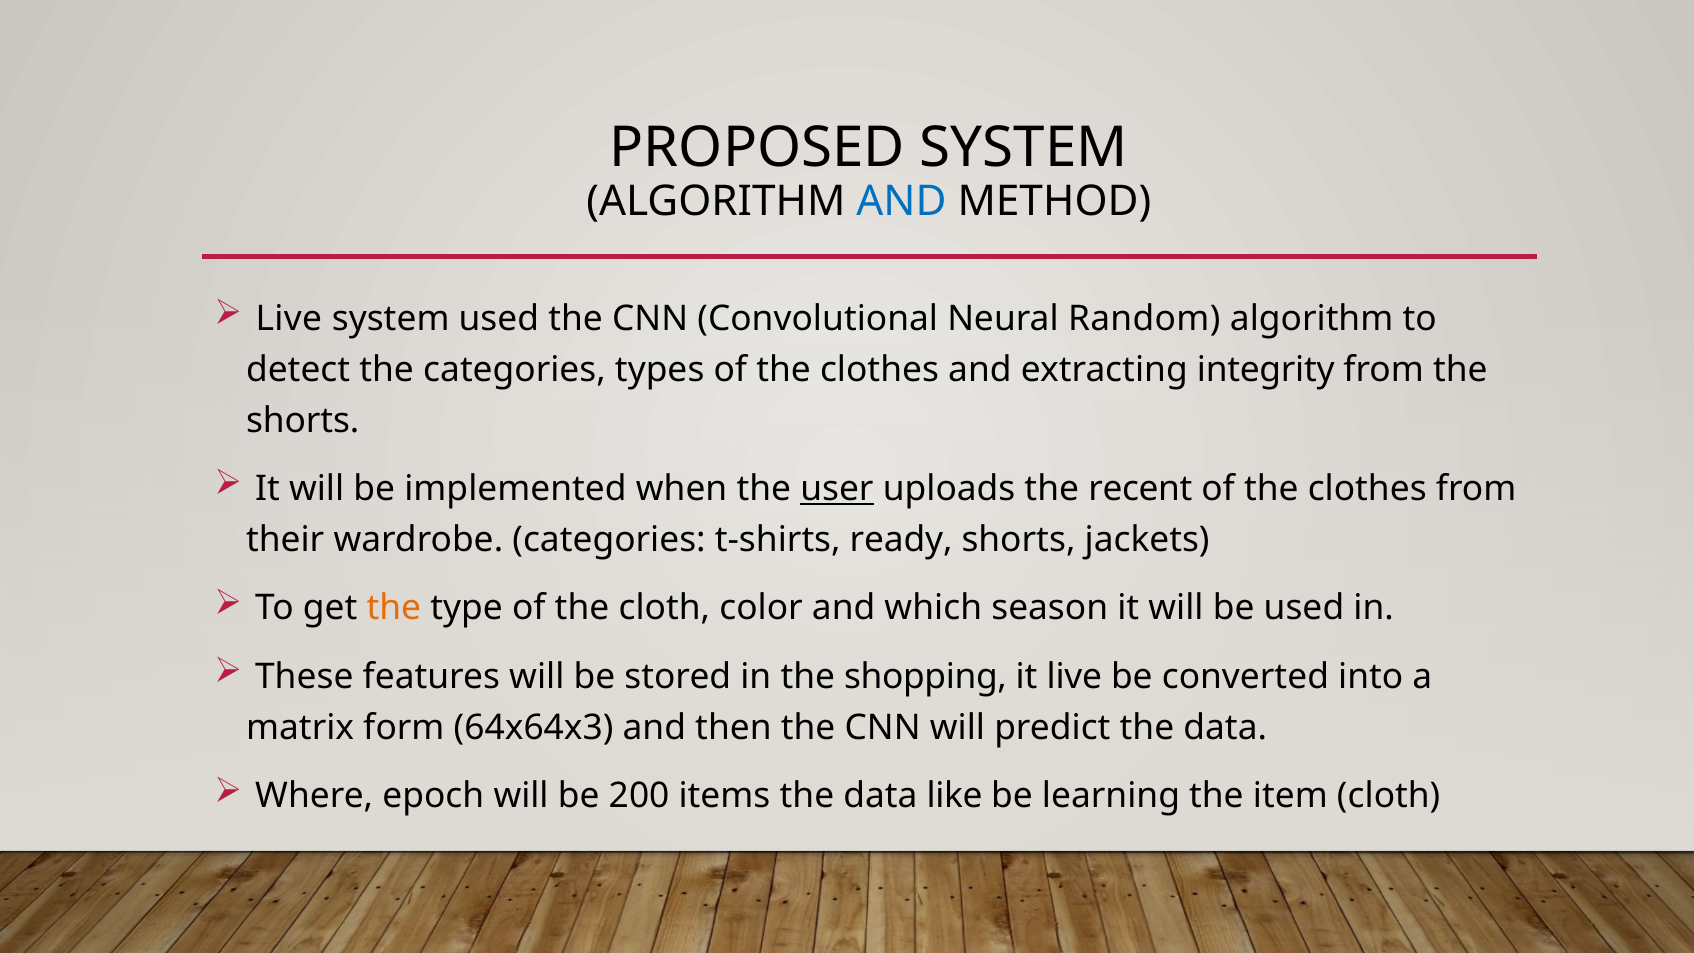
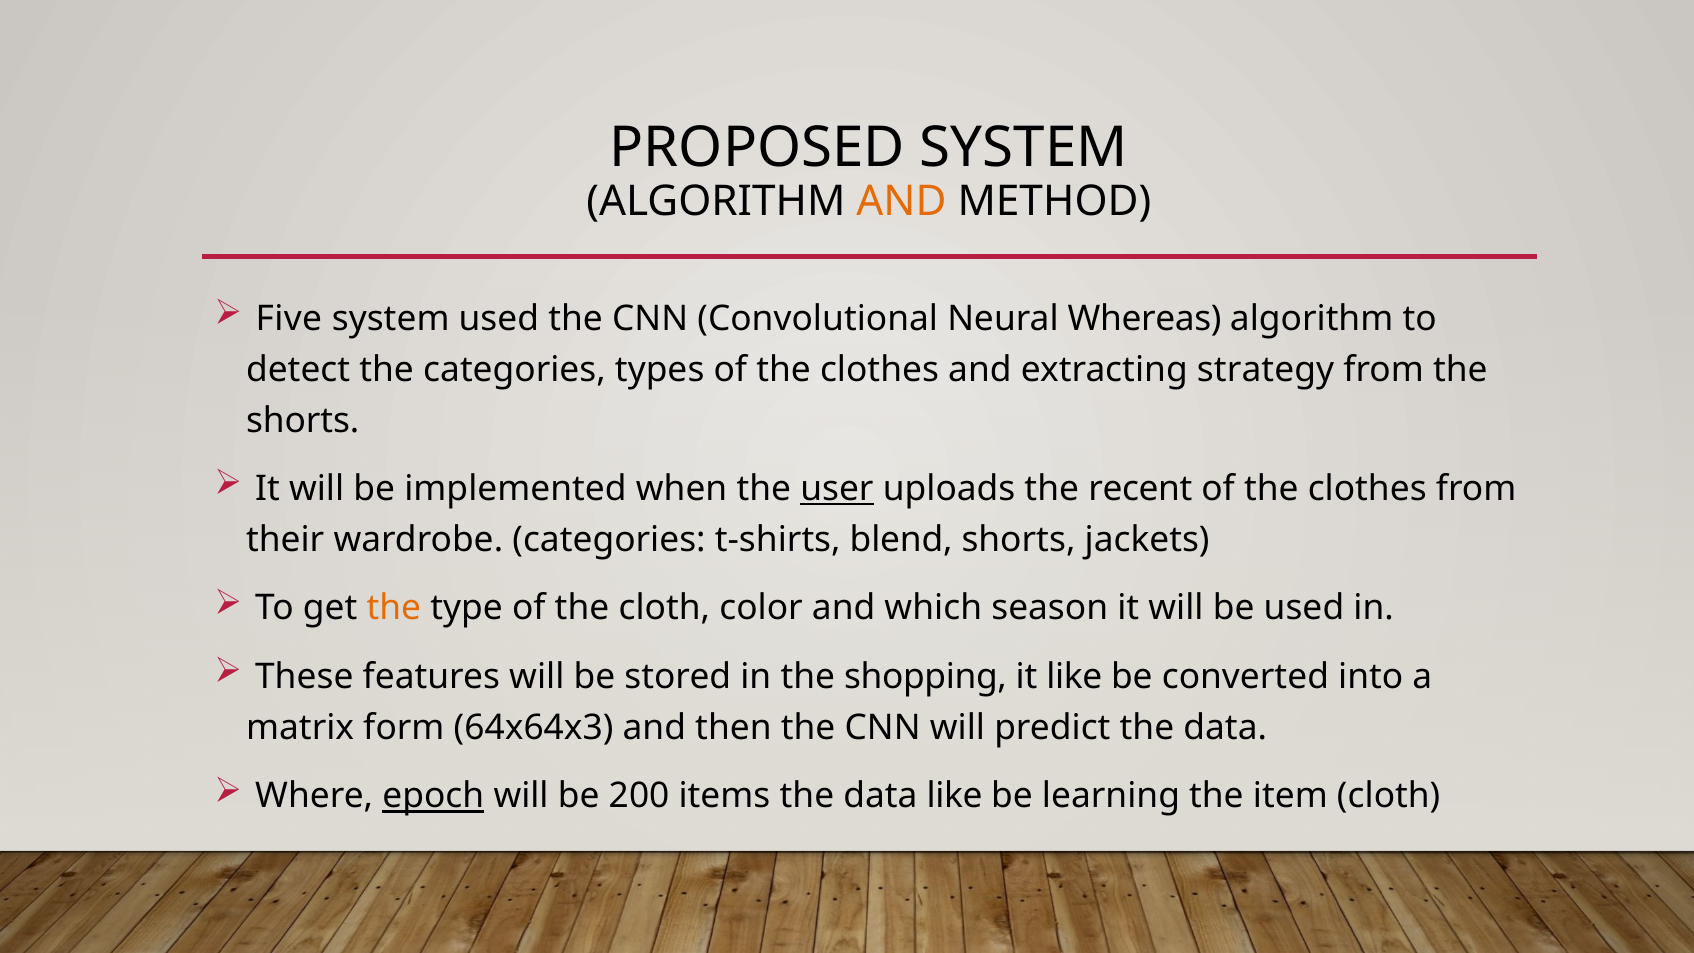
AND at (902, 202) colour: blue -> orange
Live at (289, 319): Live -> Five
Random: Random -> Whereas
integrity: integrity -> strategy
ready: ready -> blend
it live: live -> like
epoch underline: none -> present
